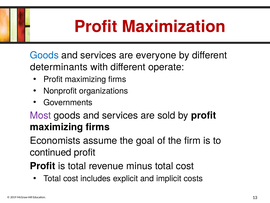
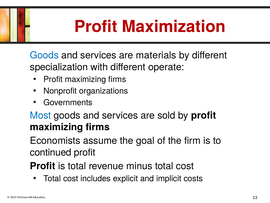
everyone: everyone -> materials
determinants: determinants -> specialization
Most colour: purple -> blue
